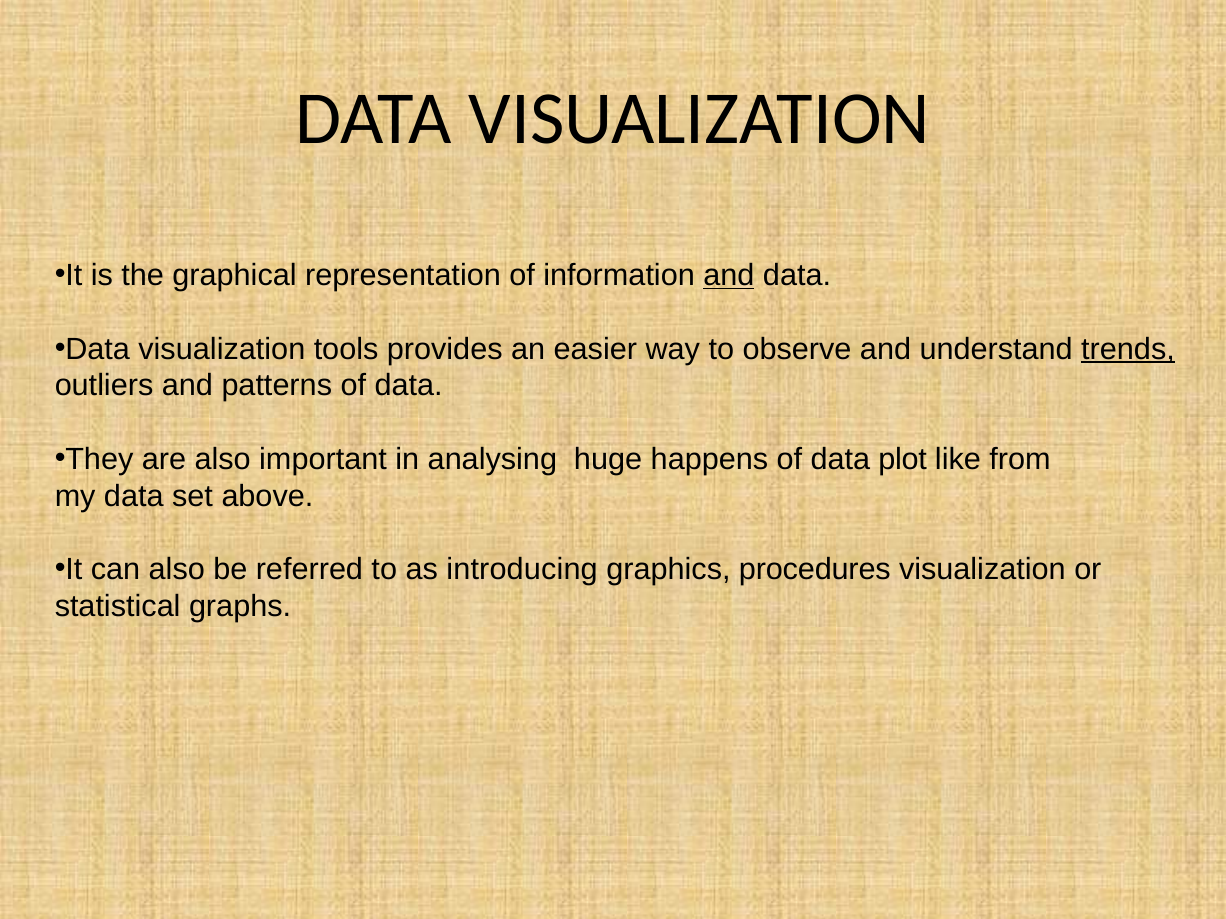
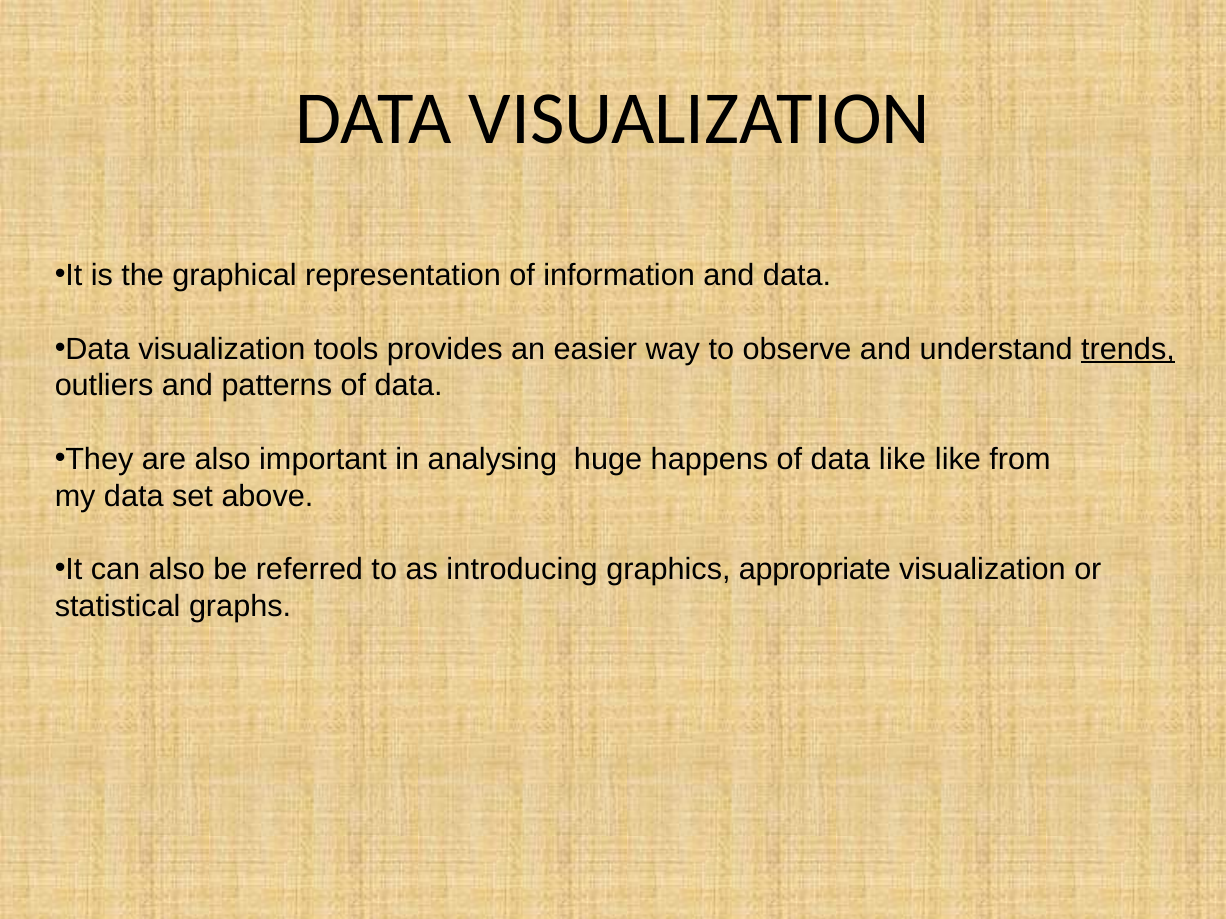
and at (729, 276) underline: present -> none
data plot: plot -> like
procedures: procedures -> appropriate
